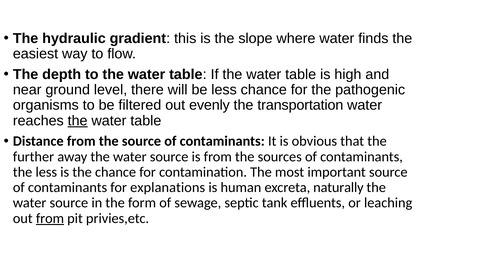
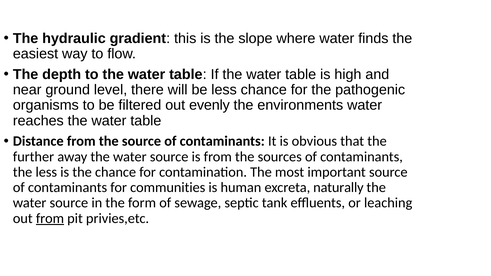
transportation: transportation -> environments
the at (78, 121) underline: present -> none
explanations: explanations -> communities
